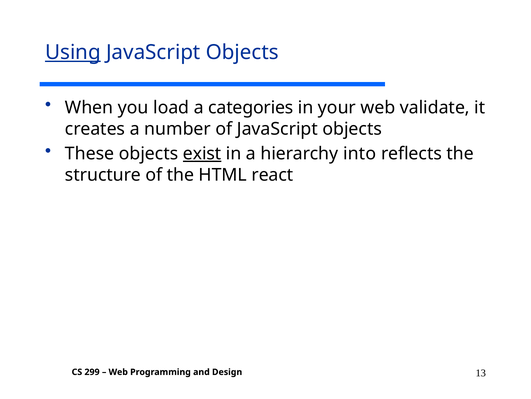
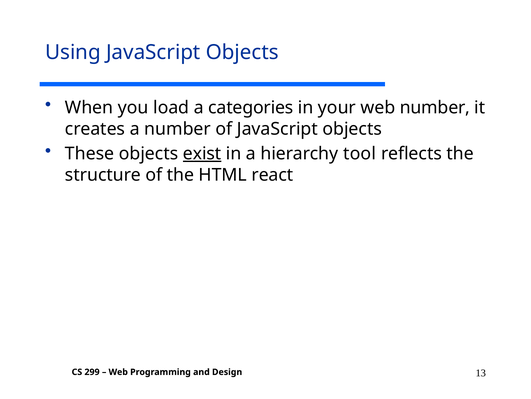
Using underline: present -> none
web validate: validate -> number
into: into -> tool
